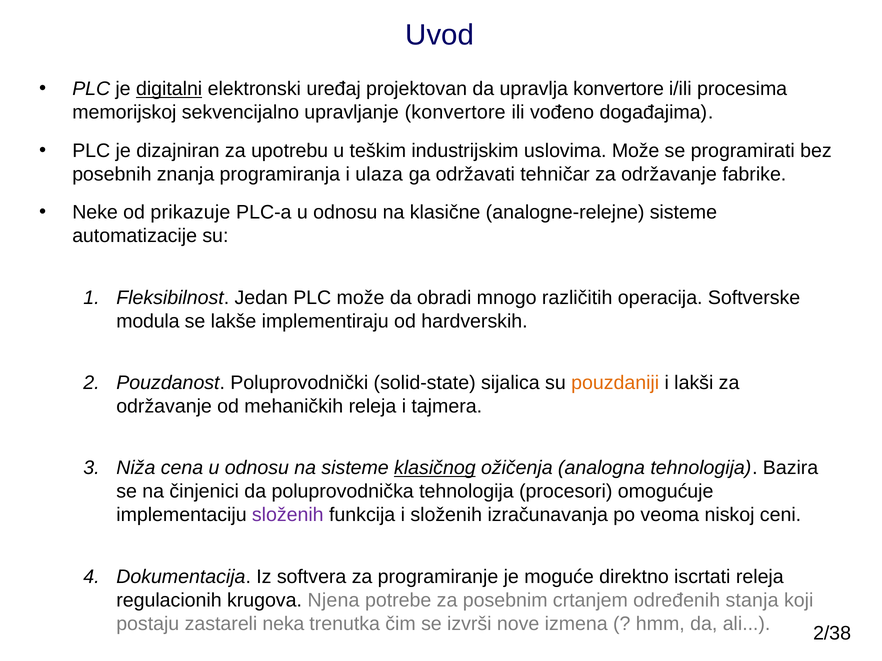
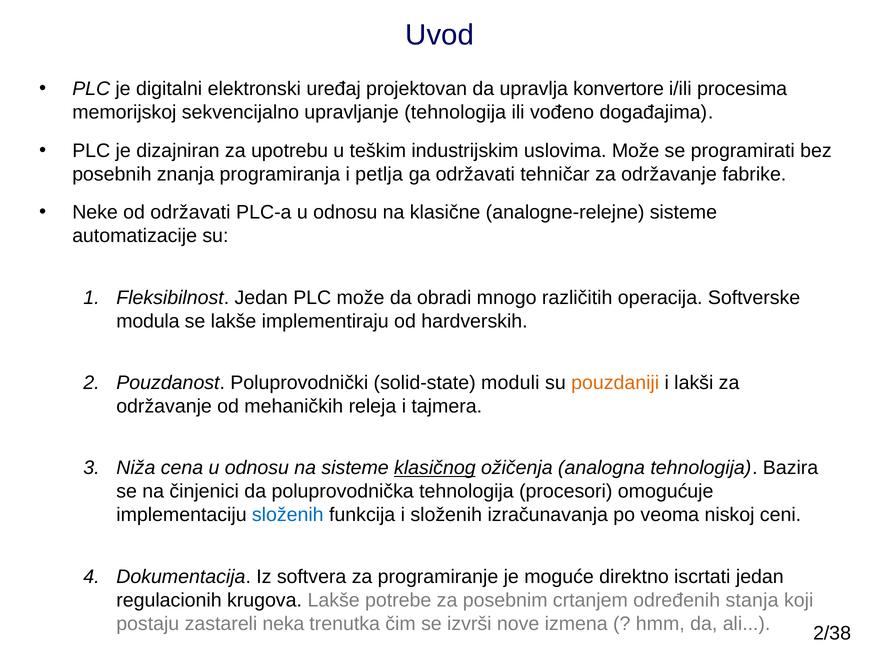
digitalni underline: present -> none
upravljanje konvertore: konvertore -> tehnologija
ulaza: ulaza -> petlja
od prikazuje: prikazuje -> održavati
sijalica: sijalica -> moduli
složenih at (288, 515) colour: purple -> blue
iscrtati releja: releja -> jedan
krugova Njena: Njena -> Lakše
